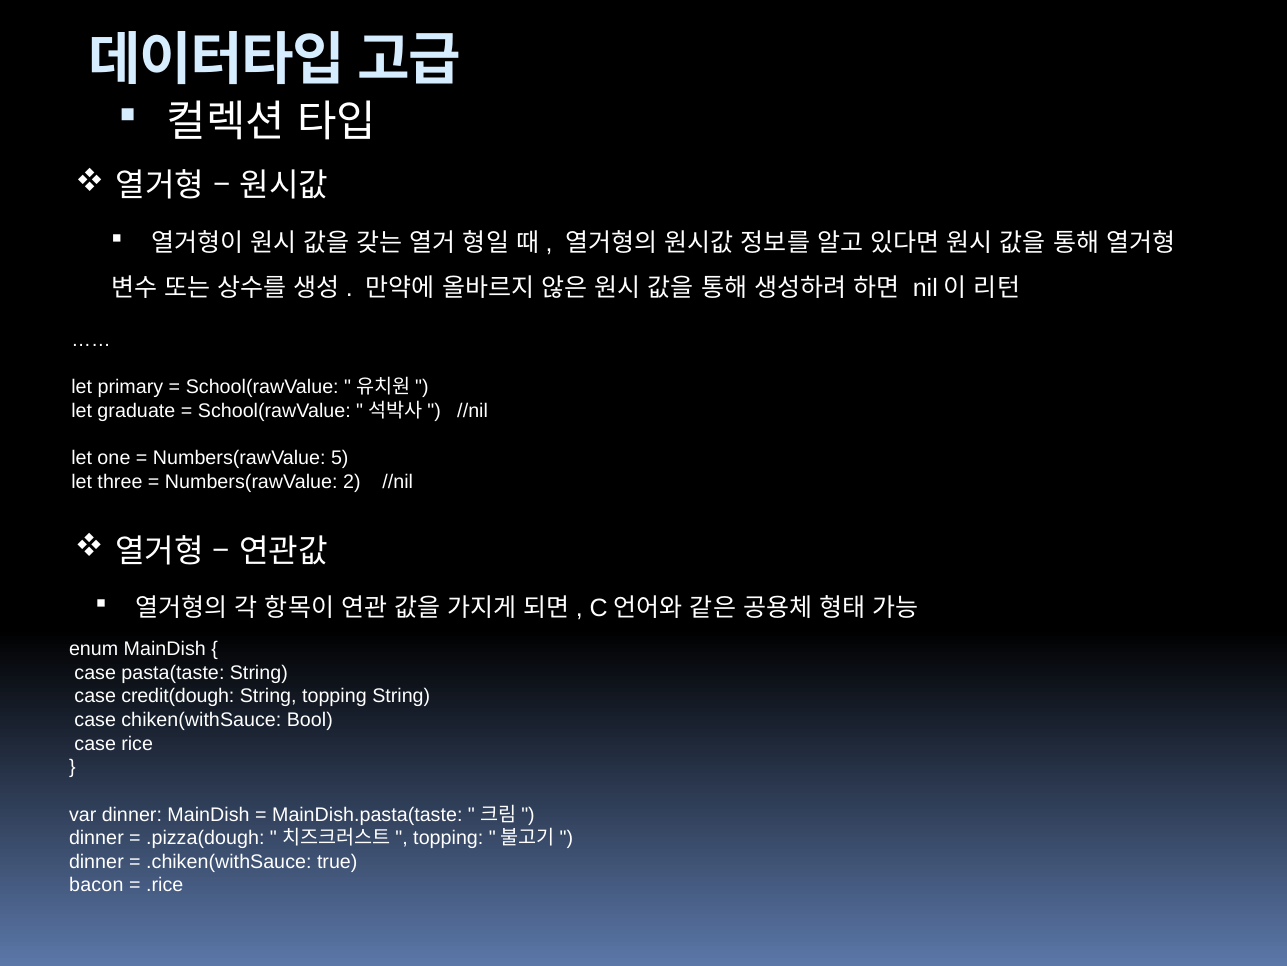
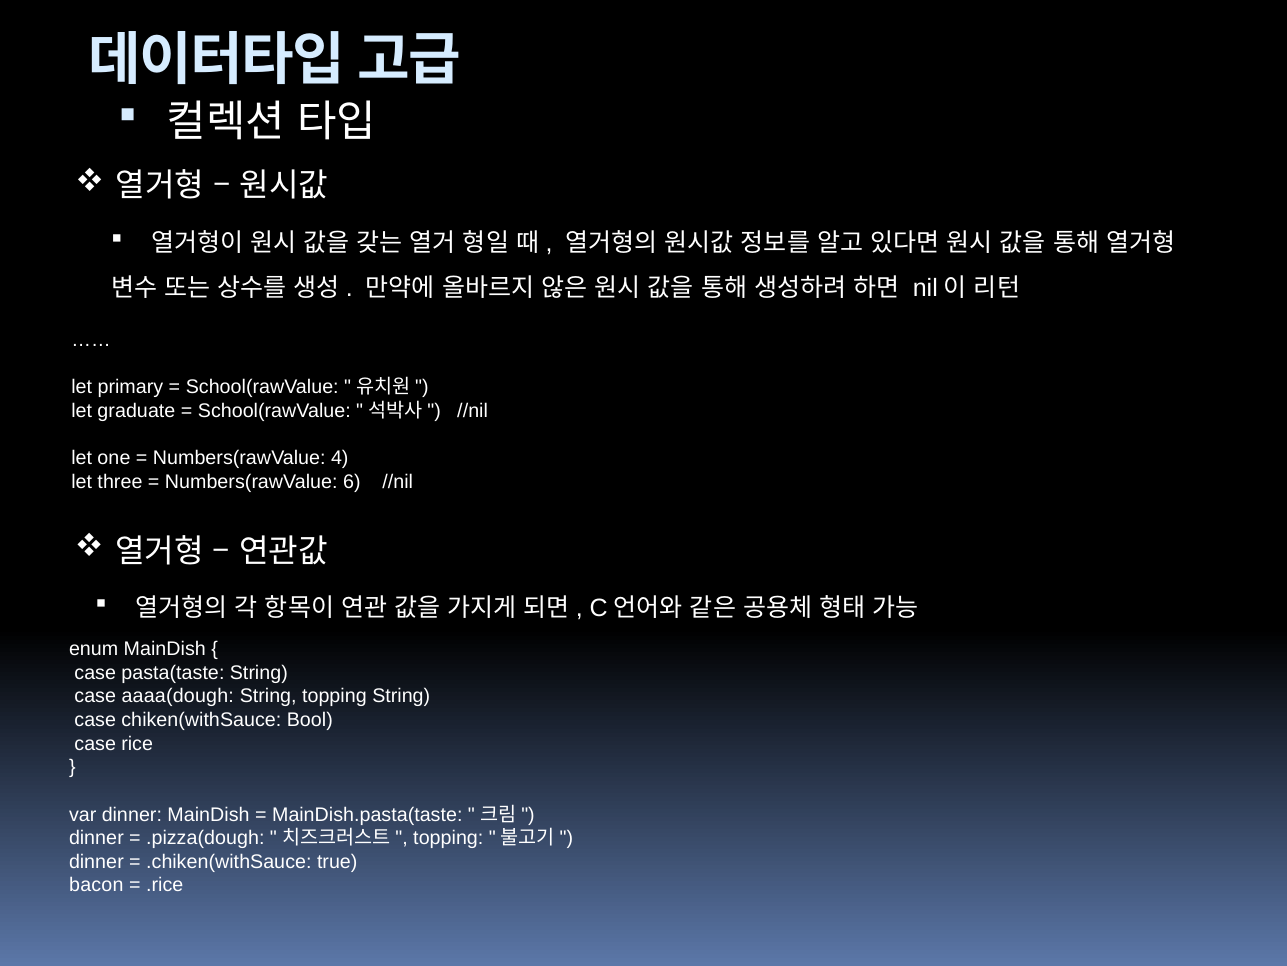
5: 5 -> 4
2: 2 -> 6
credit(dough: credit(dough -> aaaa(dough
